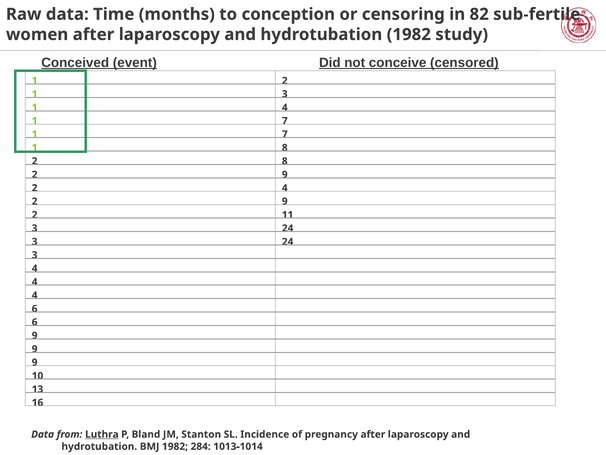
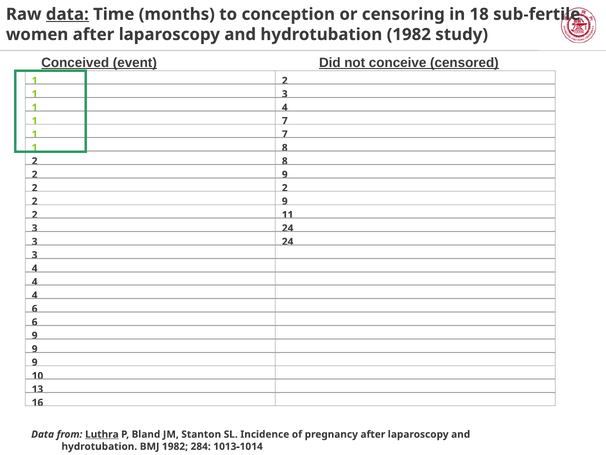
data at (67, 14) underline: none -> present
82: 82 -> 18
4 at (285, 188): 4 -> 2
